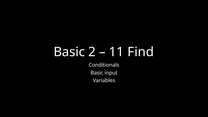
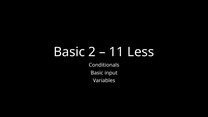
Find: Find -> Less
